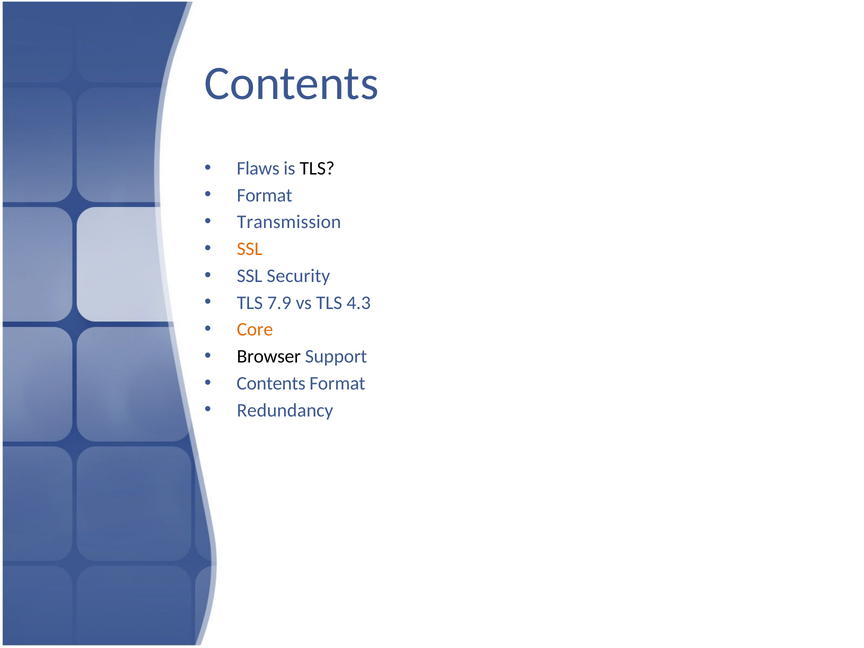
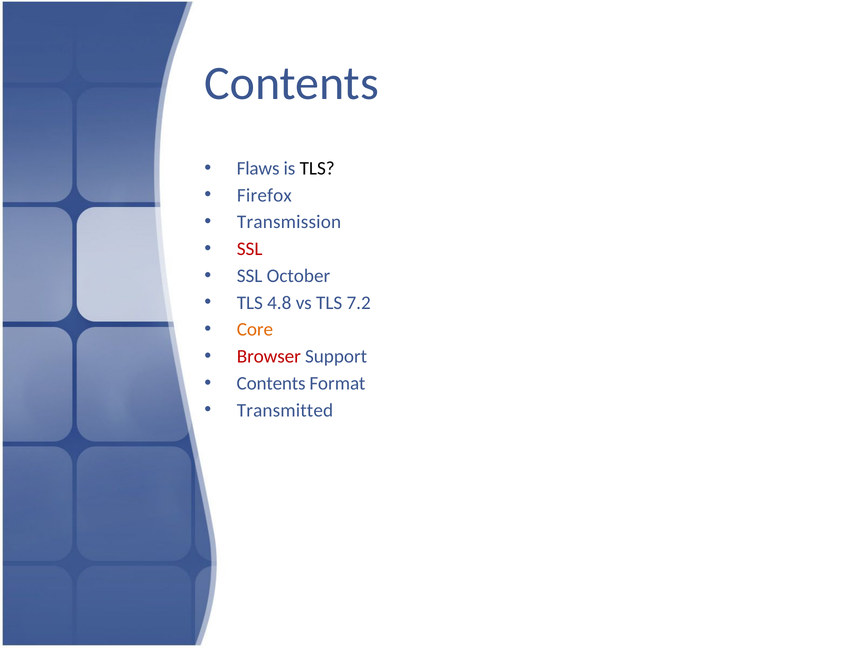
Format at (265, 195): Format -> Firefox
SSL at (250, 249) colour: orange -> red
Security: Security -> October
7.9: 7.9 -> 4.8
4.3: 4.3 -> 7.2
Browser colour: black -> red
Redundancy: Redundancy -> Transmitted
